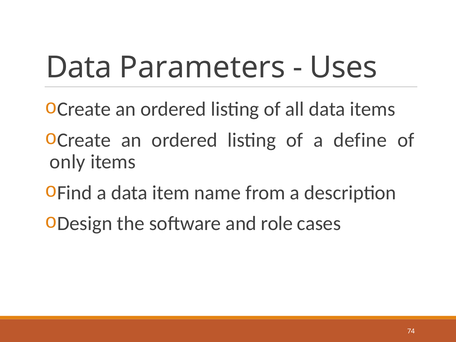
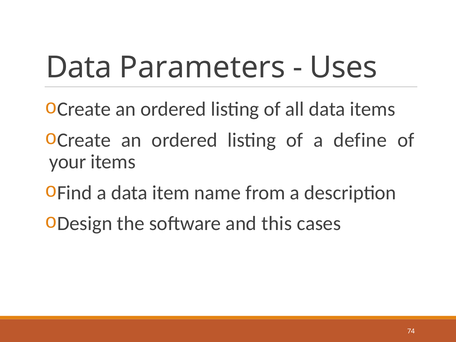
only: only -> your
role: role -> this
